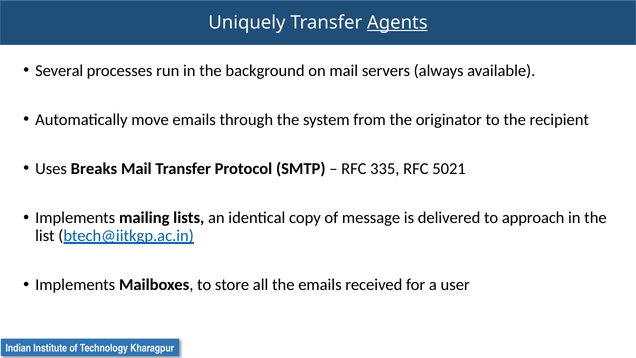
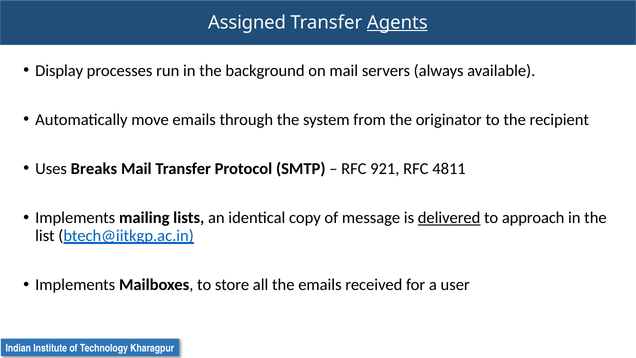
Uniquely: Uniquely -> Assigned
Several: Several -> Display
335: 335 -> 921
5021: 5021 -> 4811
delivered underline: none -> present
